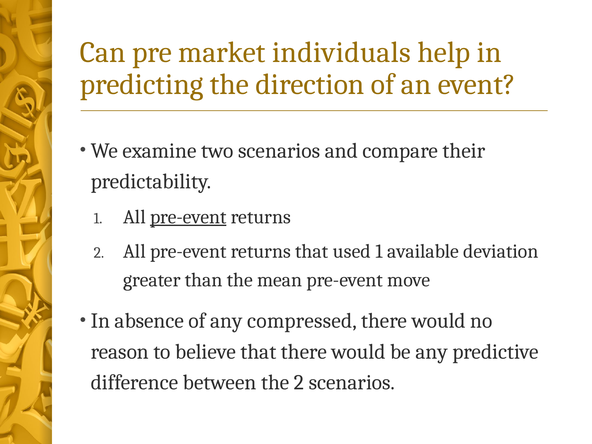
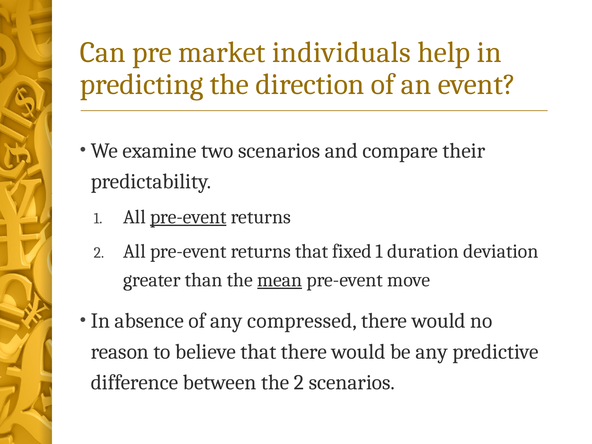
used: used -> fixed
available: available -> duration
mean underline: none -> present
